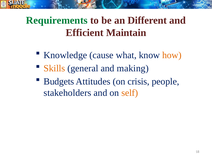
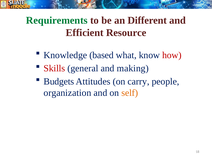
Maintain: Maintain -> Resource
cause: cause -> based
how colour: orange -> red
Skills colour: orange -> red
crisis: crisis -> carry
stakeholders: stakeholders -> organization
